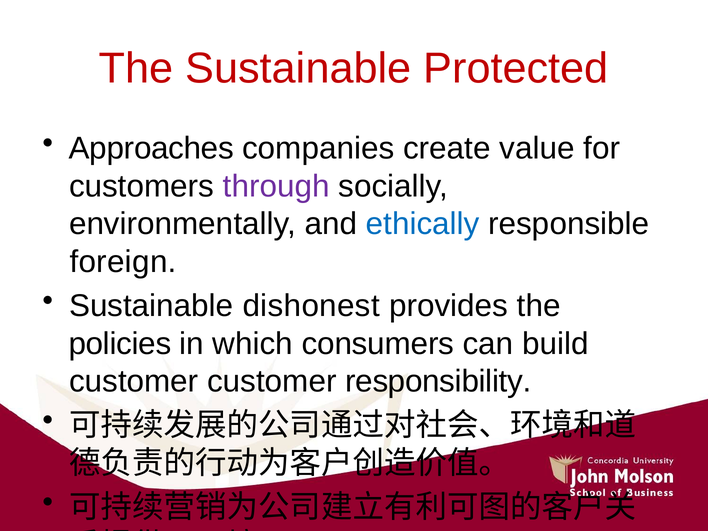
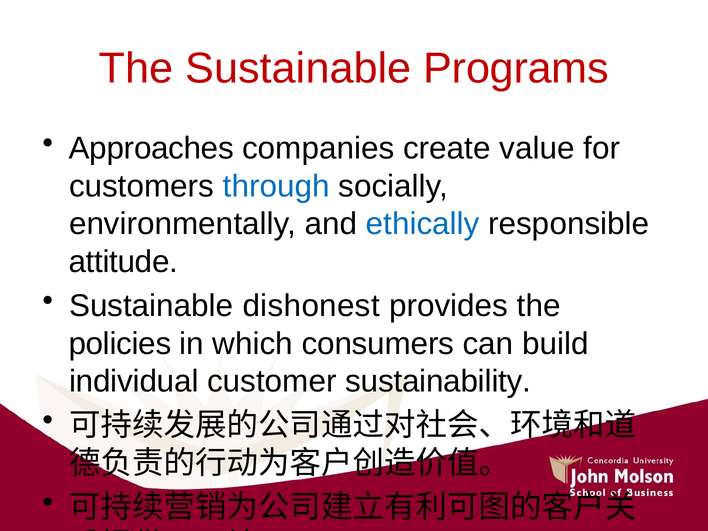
Protected: Protected -> Programs
through colour: purple -> blue
foreign: foreign -> attitude
customer at (134, 381): customer -> individual
responsibility: responsibility -> sustainability
